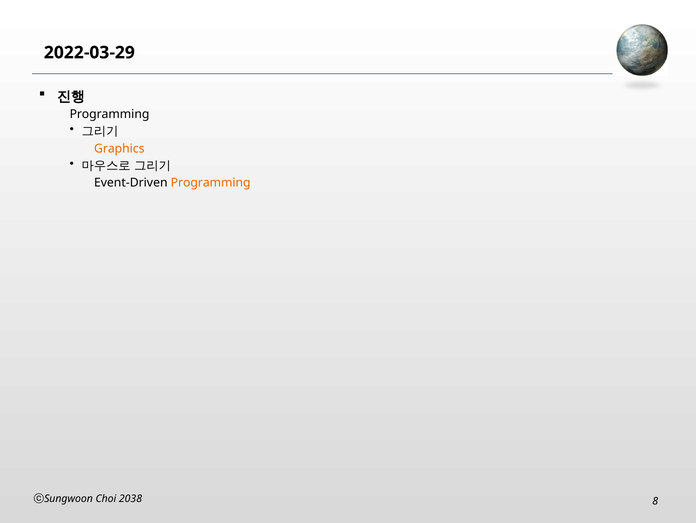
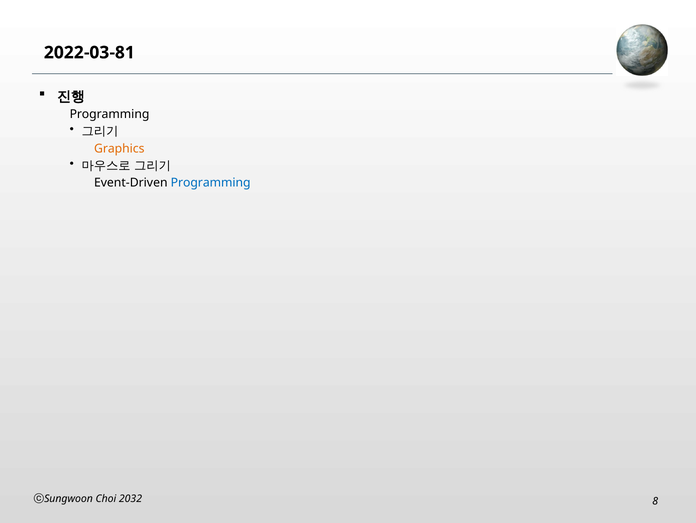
2022-03-29: 2022-03-29 -> 2022-03-81
Programming at (211, 183) colour: orange -> blue
2038: 2038 -> 2032
